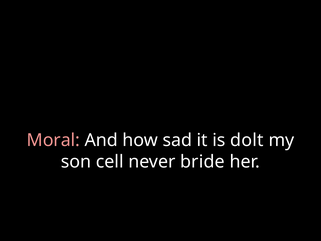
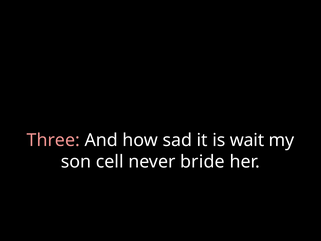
Moral: Moral -> Three
dolt: dolt -> wait
